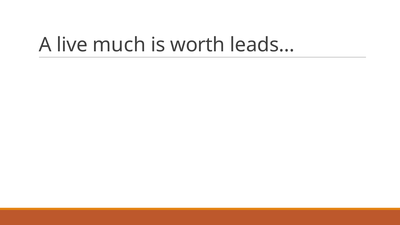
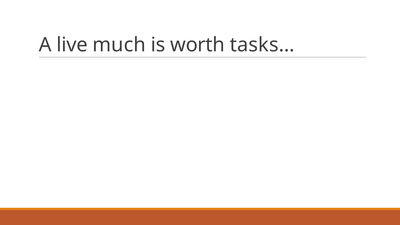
leads…: leads… -> tasks…
